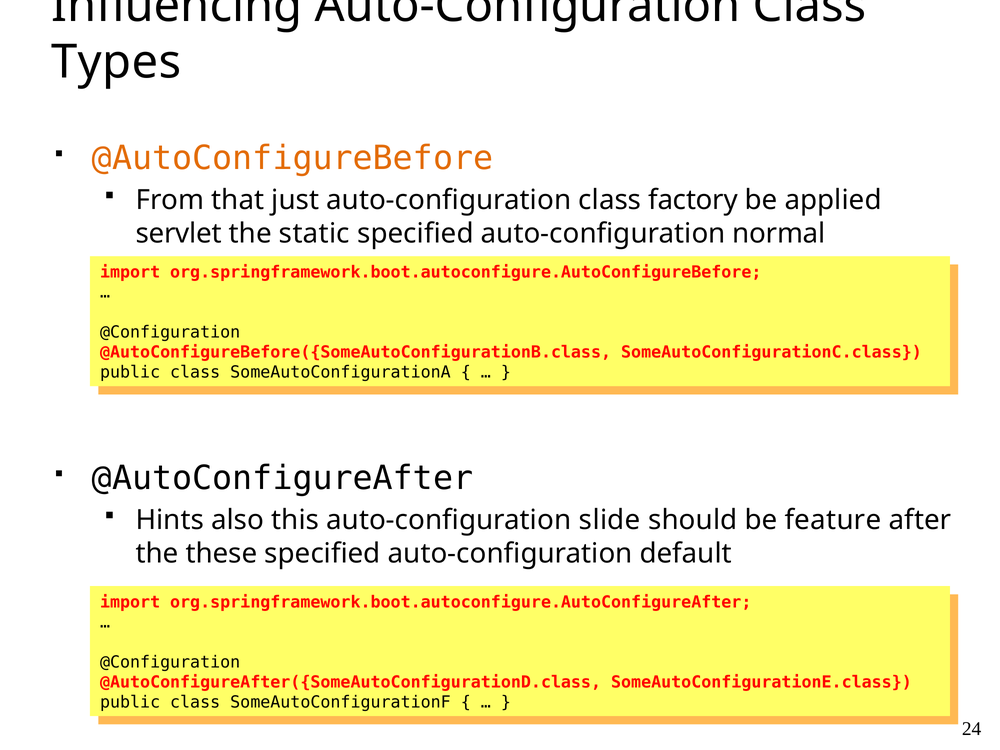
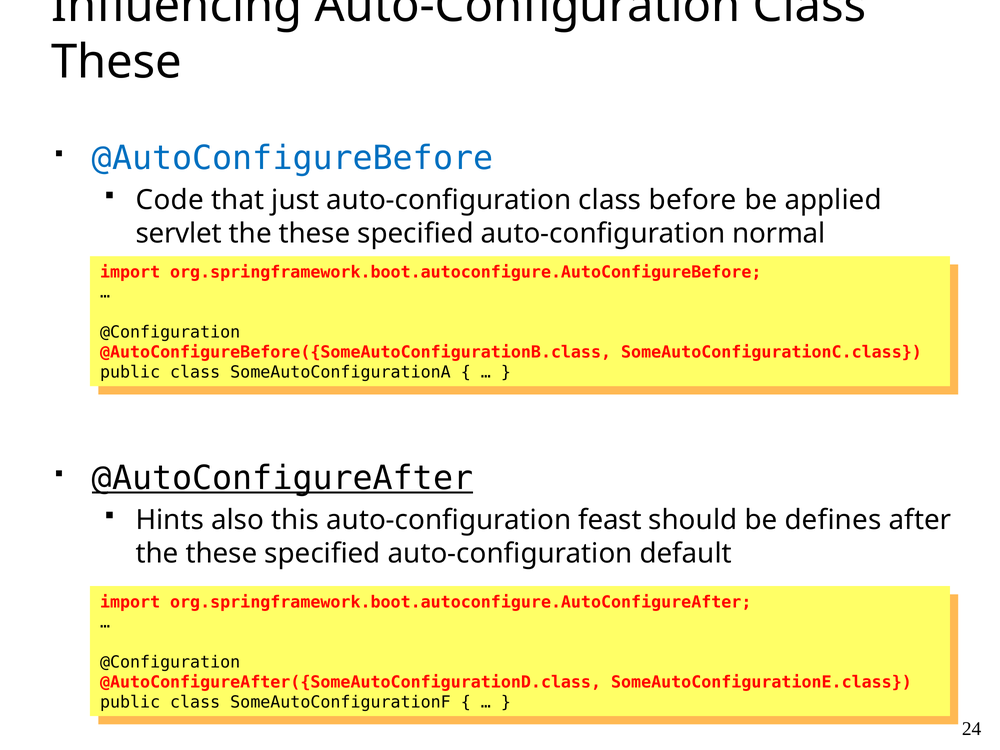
Types at (116, 62): Types -> These
@AutoConfigureBefore colour: orange -> blue
From: From -> Code
factory: factory -> before
static at (314, 233): static -> these
@AutoConfigureAfter underline: none -> present
slide: slide -> feast
feature: feature -> defines
